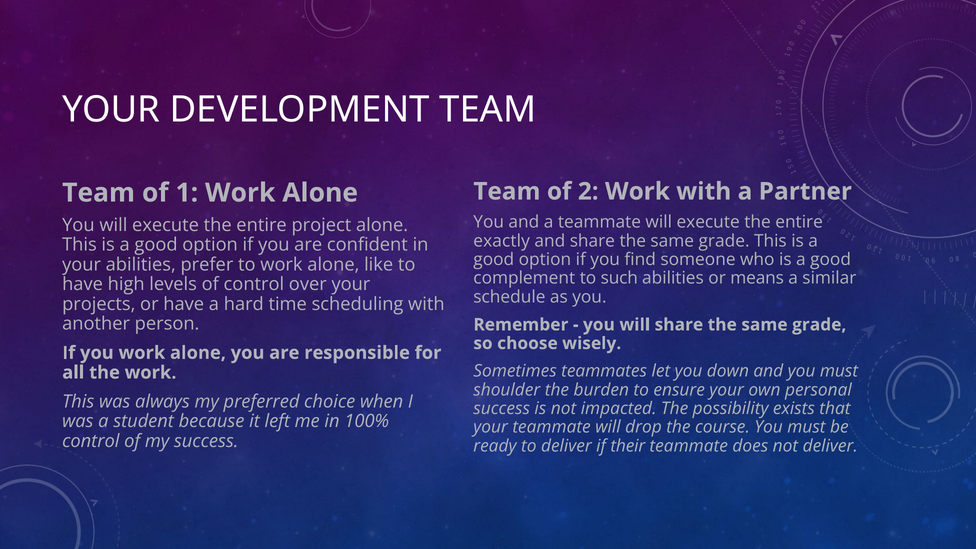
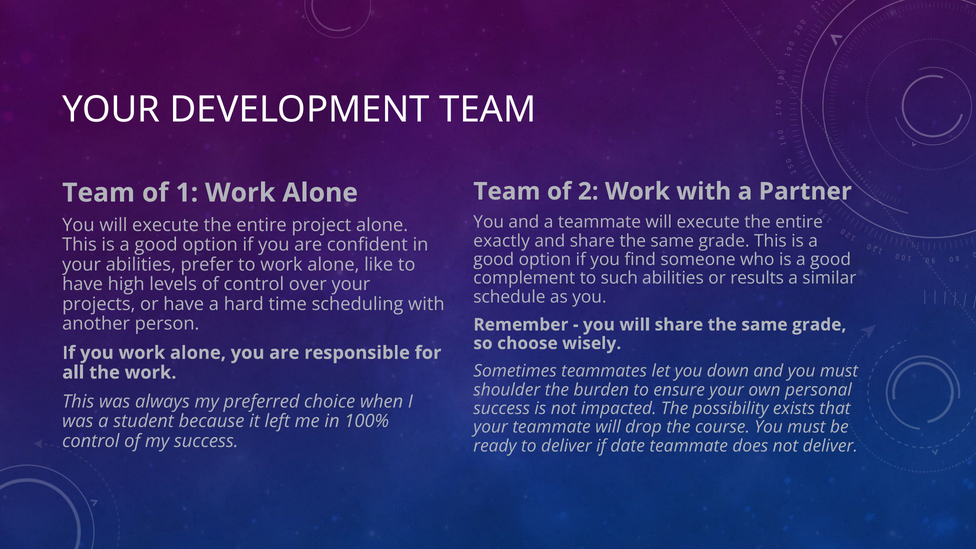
means: means -> results
their: their -> date
